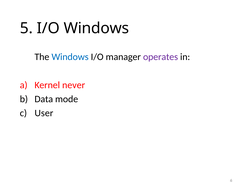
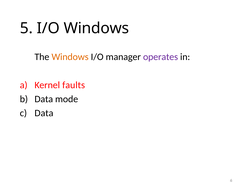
Windows at (70, 57) colour: blue -> orange
never: never -> faults
User at (44, 113): User -> Data
